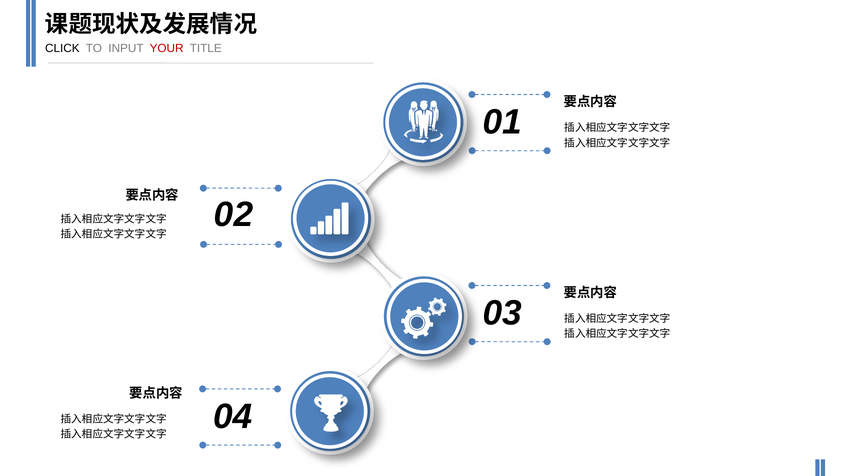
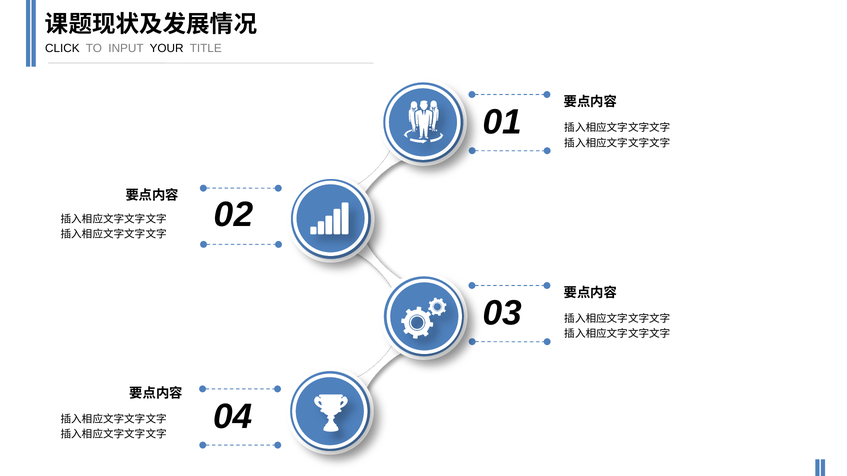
YOUR colour: red -> black
